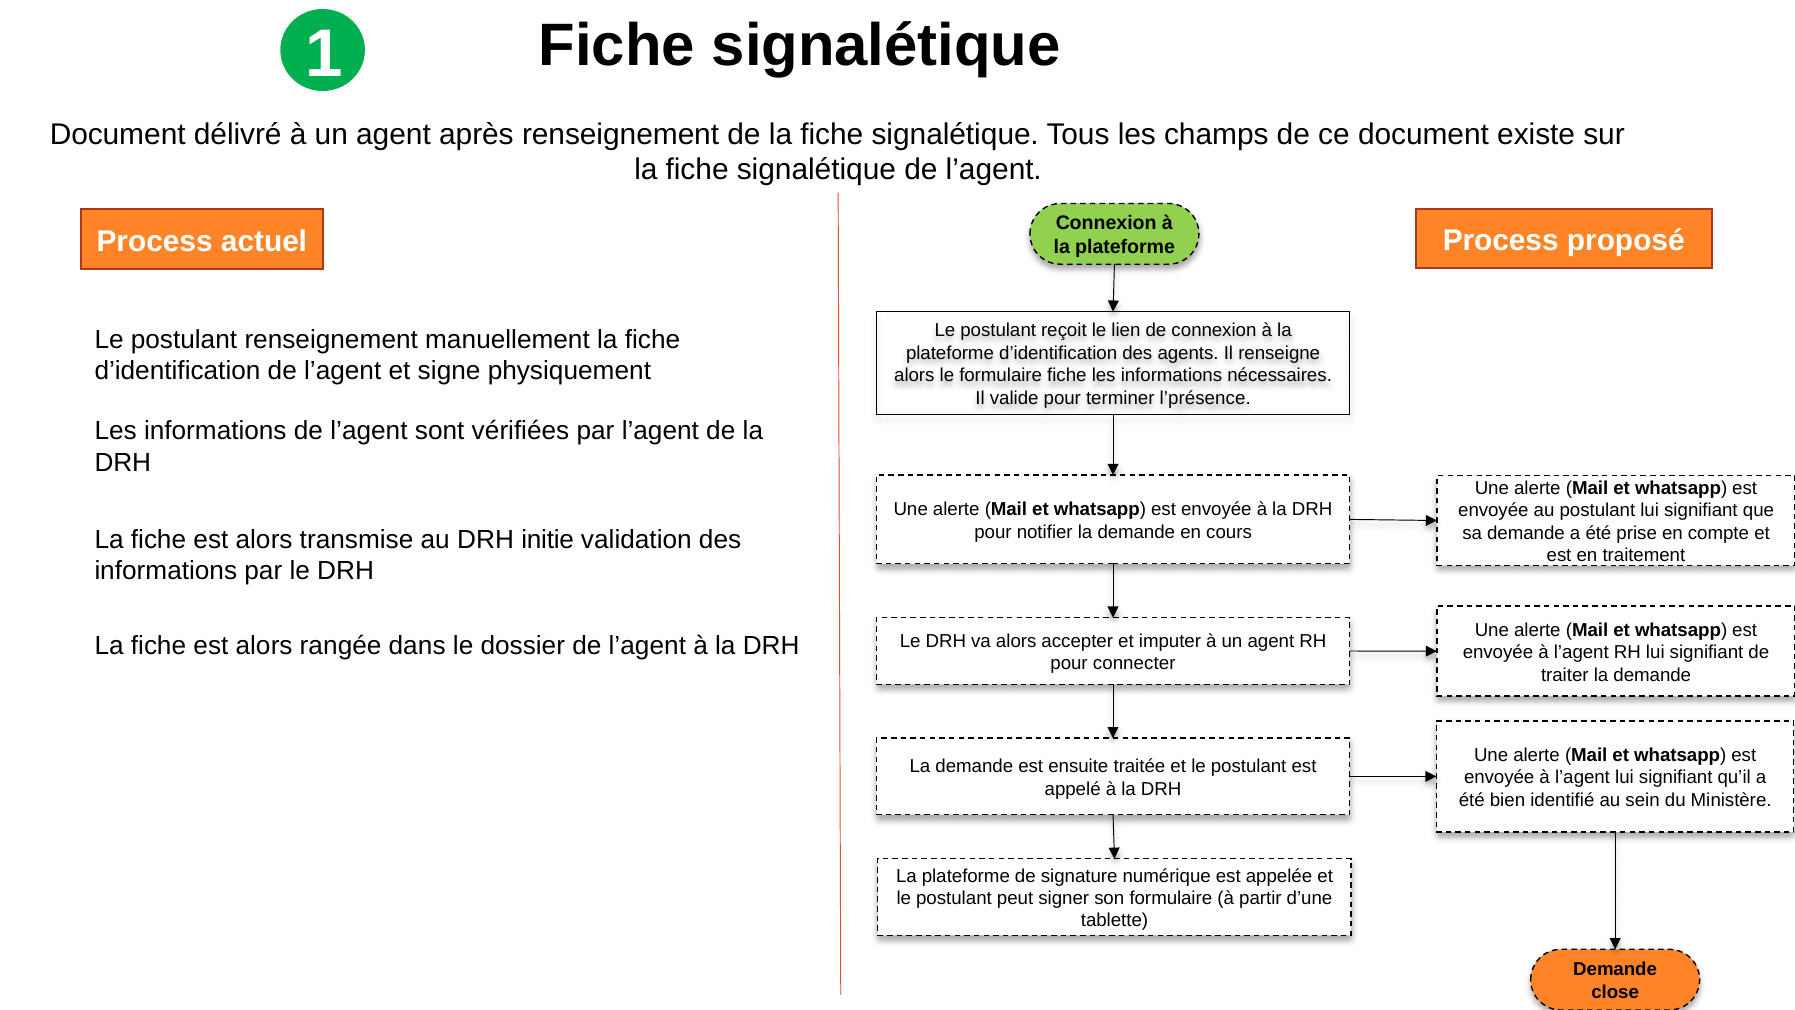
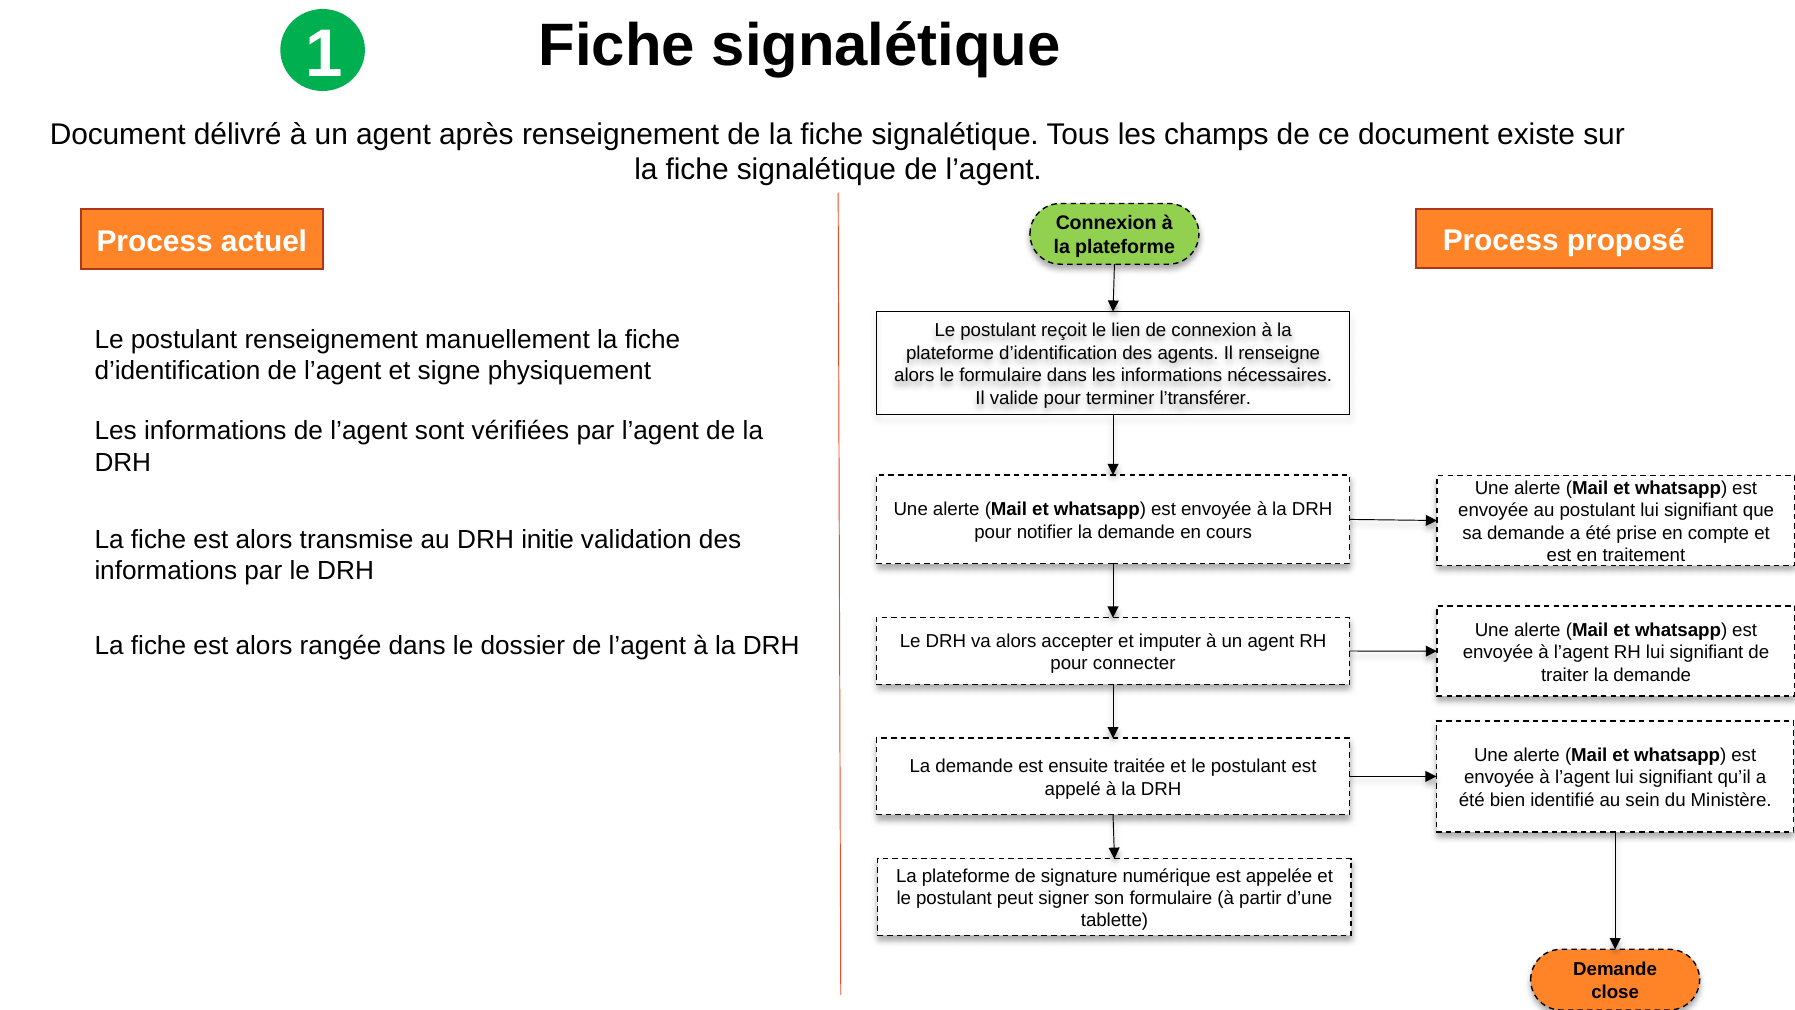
formulaire fiche: fiche -> dans
l’présence: l’présence -> l’transférer
